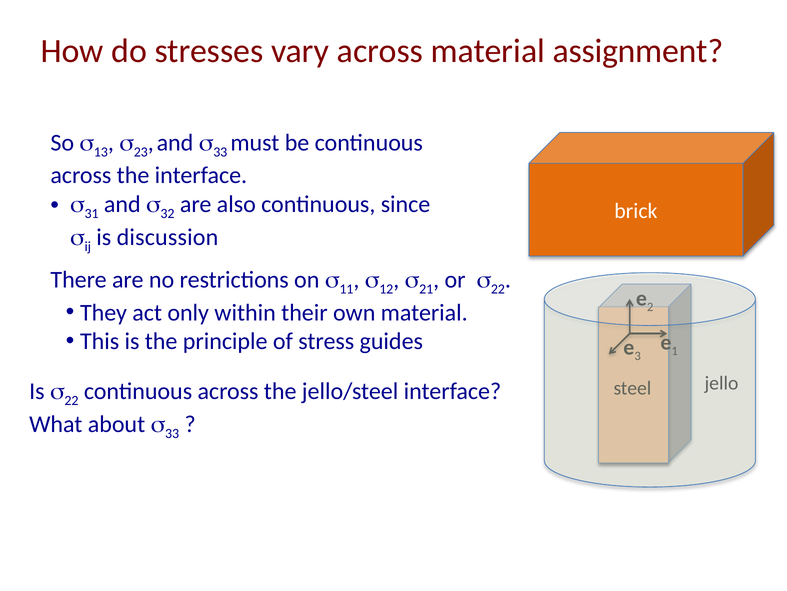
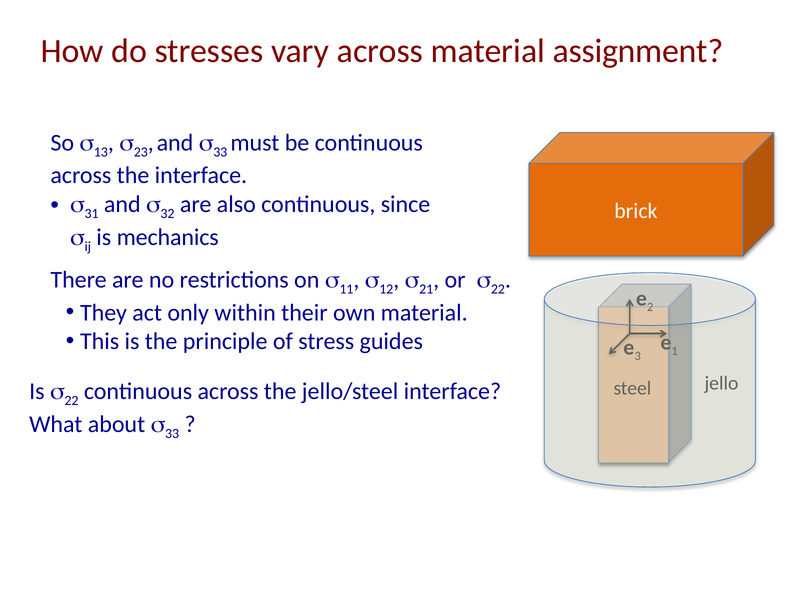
discussion: discussion -> mechanics
